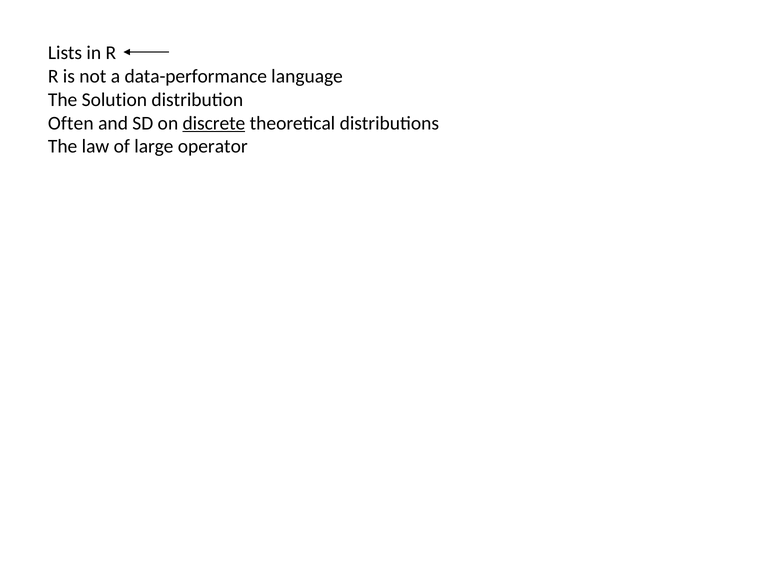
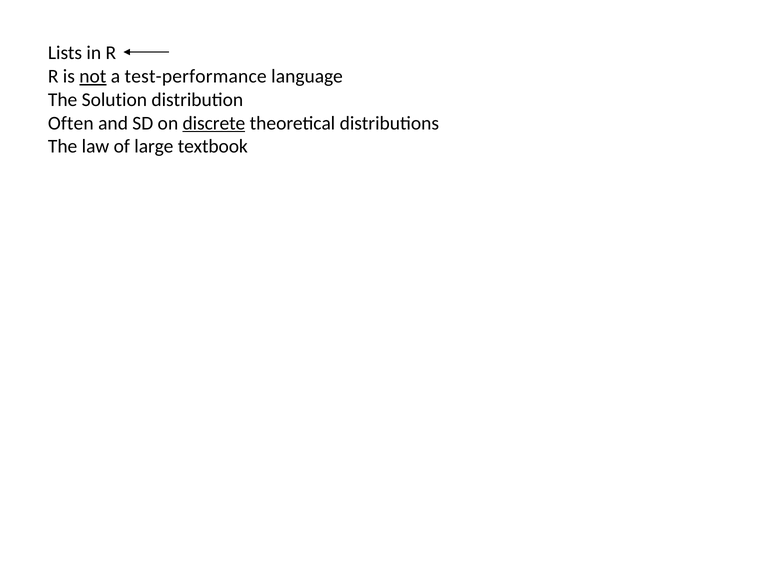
not underline: none -> present
data-performance: data-performance -> test-performance
operator: operator -> textbook
